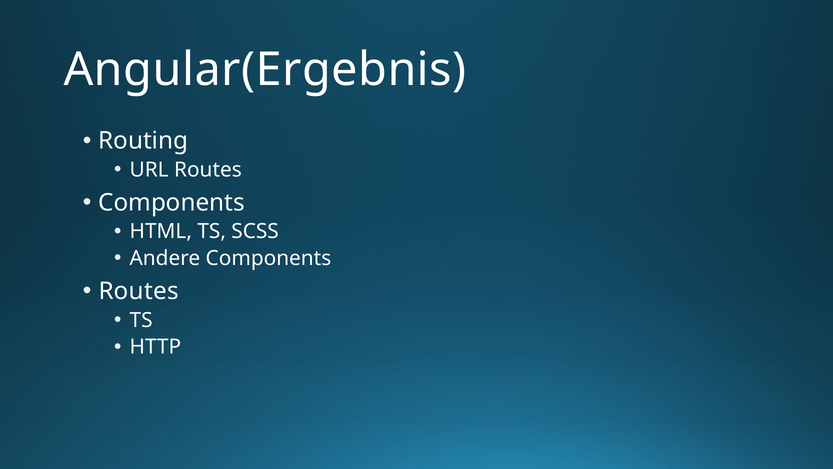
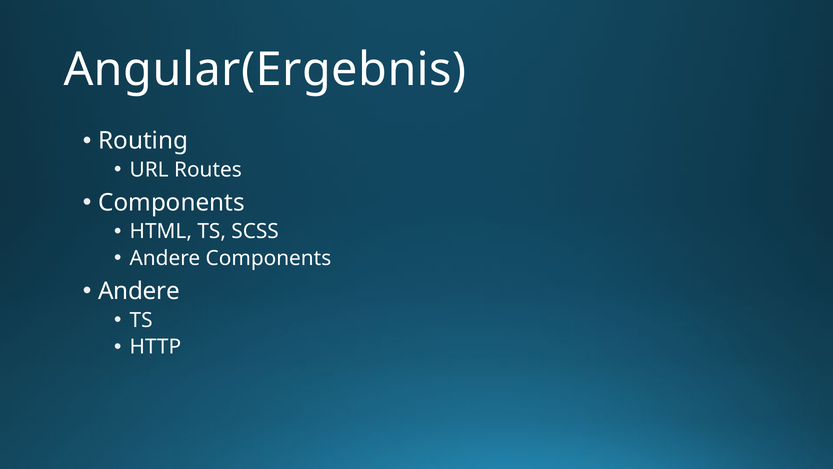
Routes at (139, 291): Routes -> Andere
